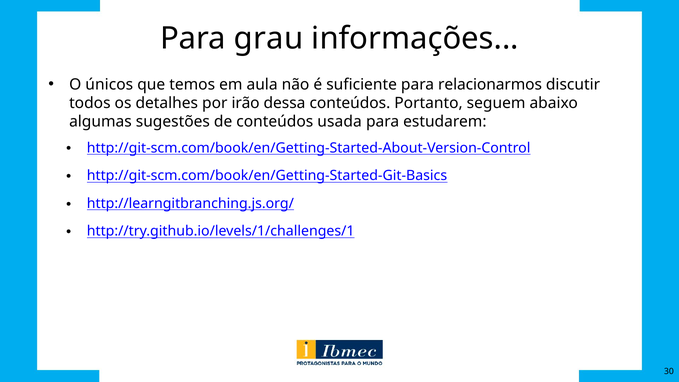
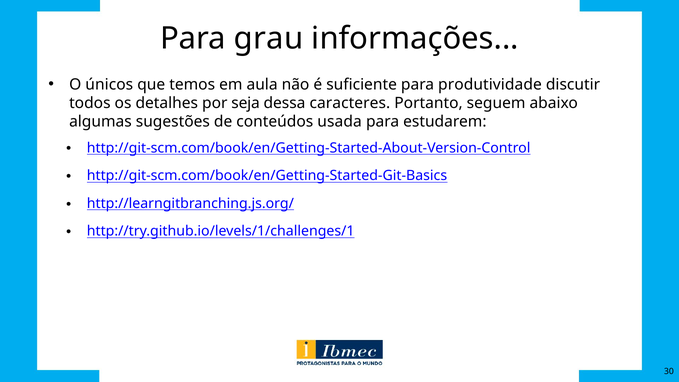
relacionarmos: relacionarmos -> produtividade
irão: irão -> seja
dessa conteúdos: conteúdos -> caracteres
